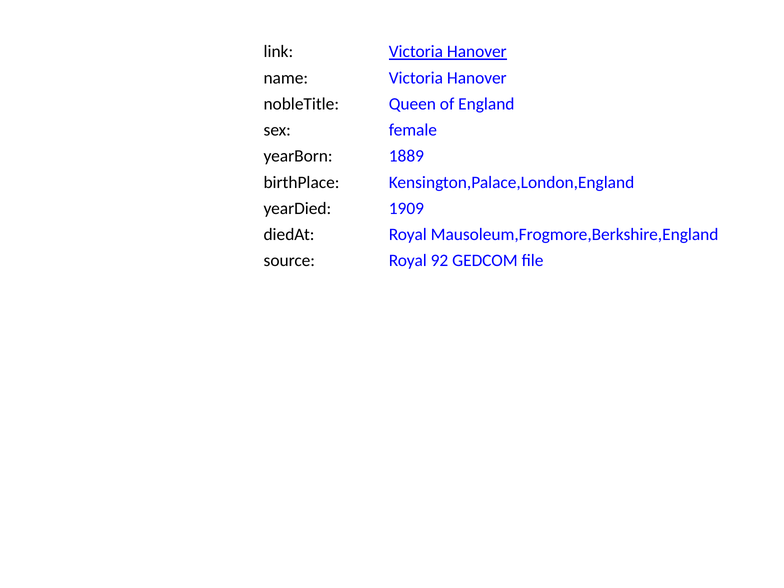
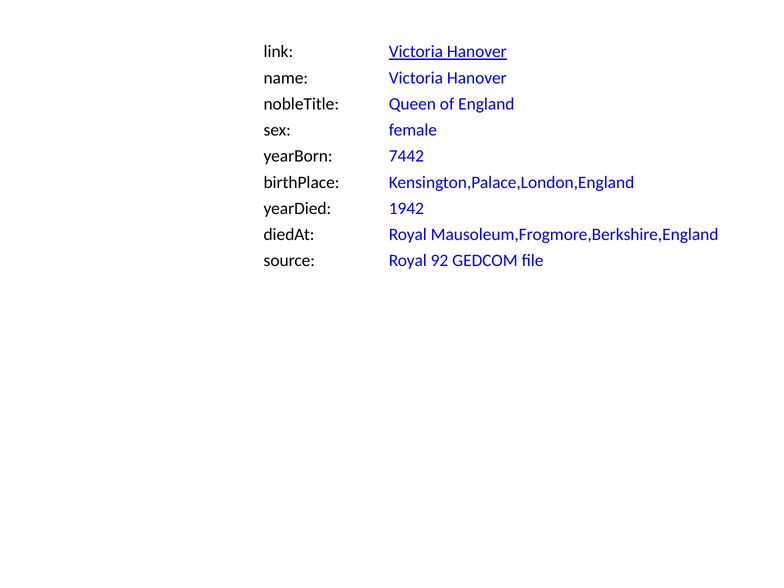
1889: 1889 -> 7442
1909: 1909 -> 1942
